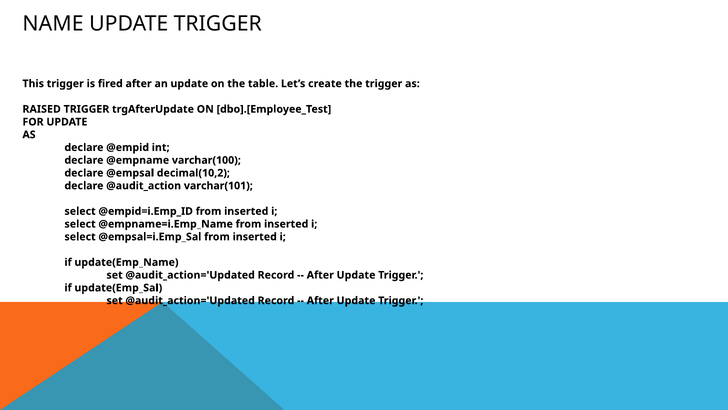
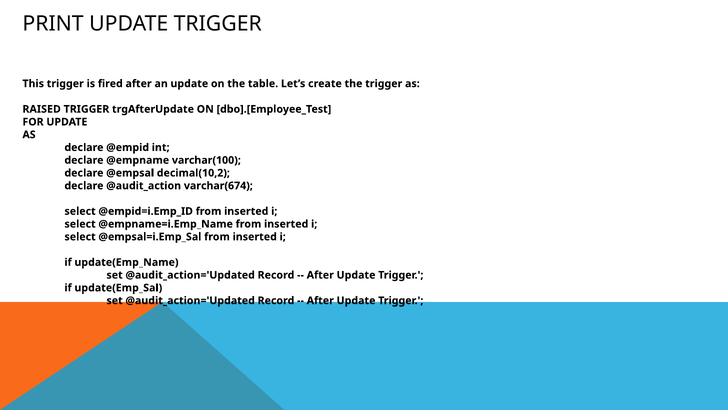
NAME: NAME -> PRINT
varchar(101: varchar(101 -> varchar(674
